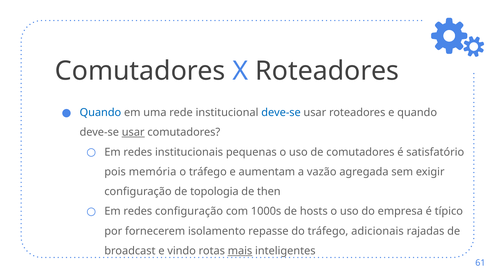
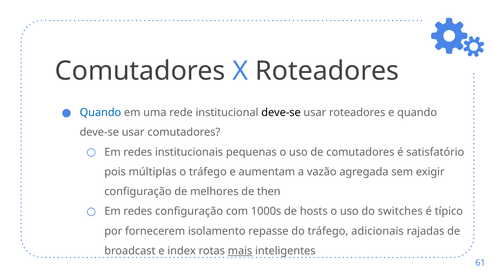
deve-se at (281, 113) colour: blue -> black
usar at (133, 133) underline: present -> none
memória: memória -> múltiplas
topologia: topologia -> melhores
empresa: empresa -> switches
vindo: vindo -> index
